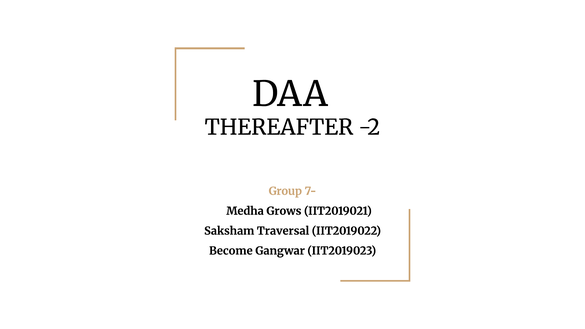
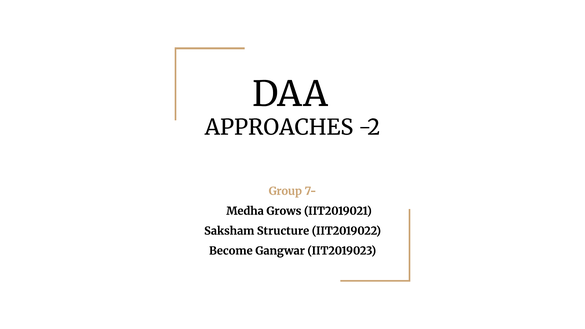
THEREAFTER: THEREAFTER -> APPROACHES
Traversal: Traversal -> Structure
